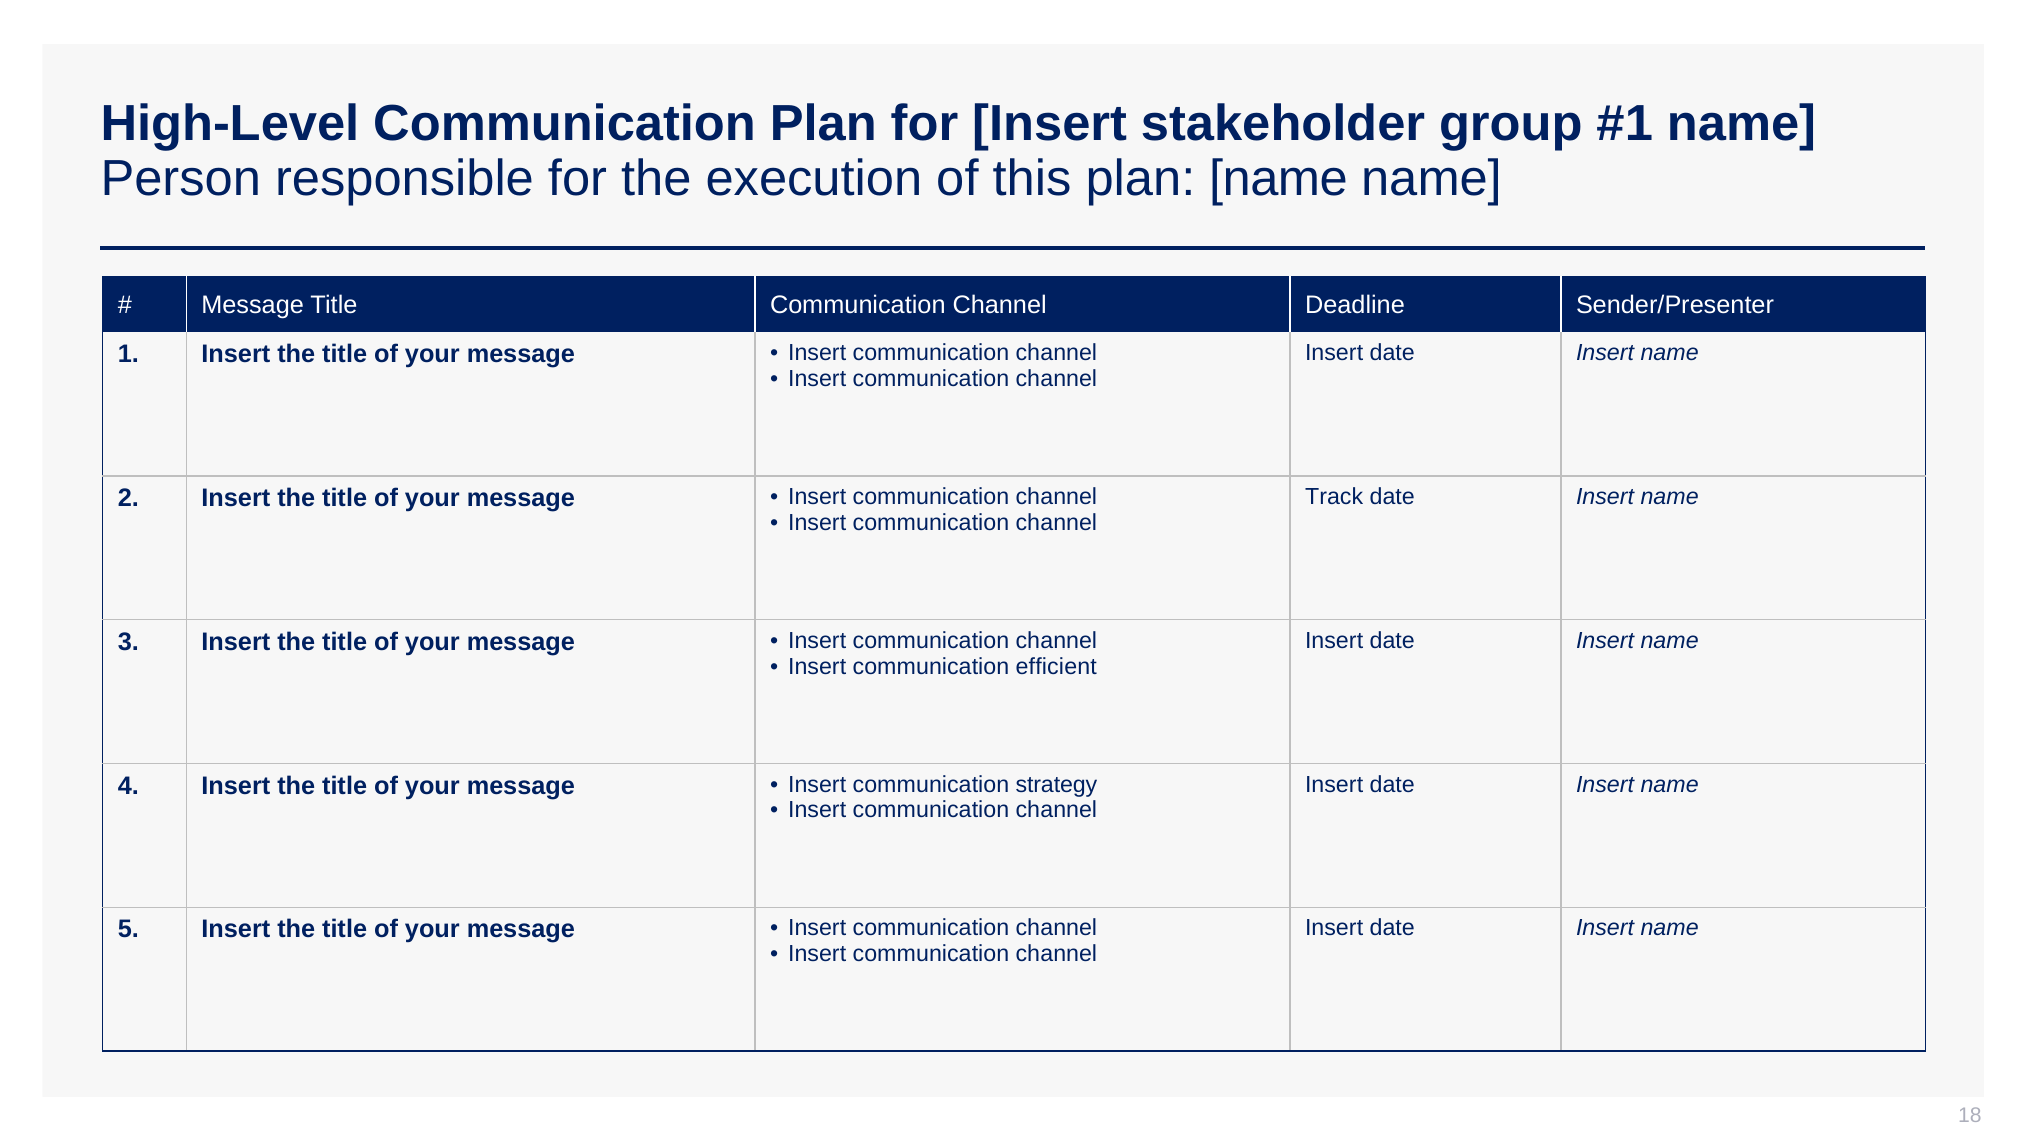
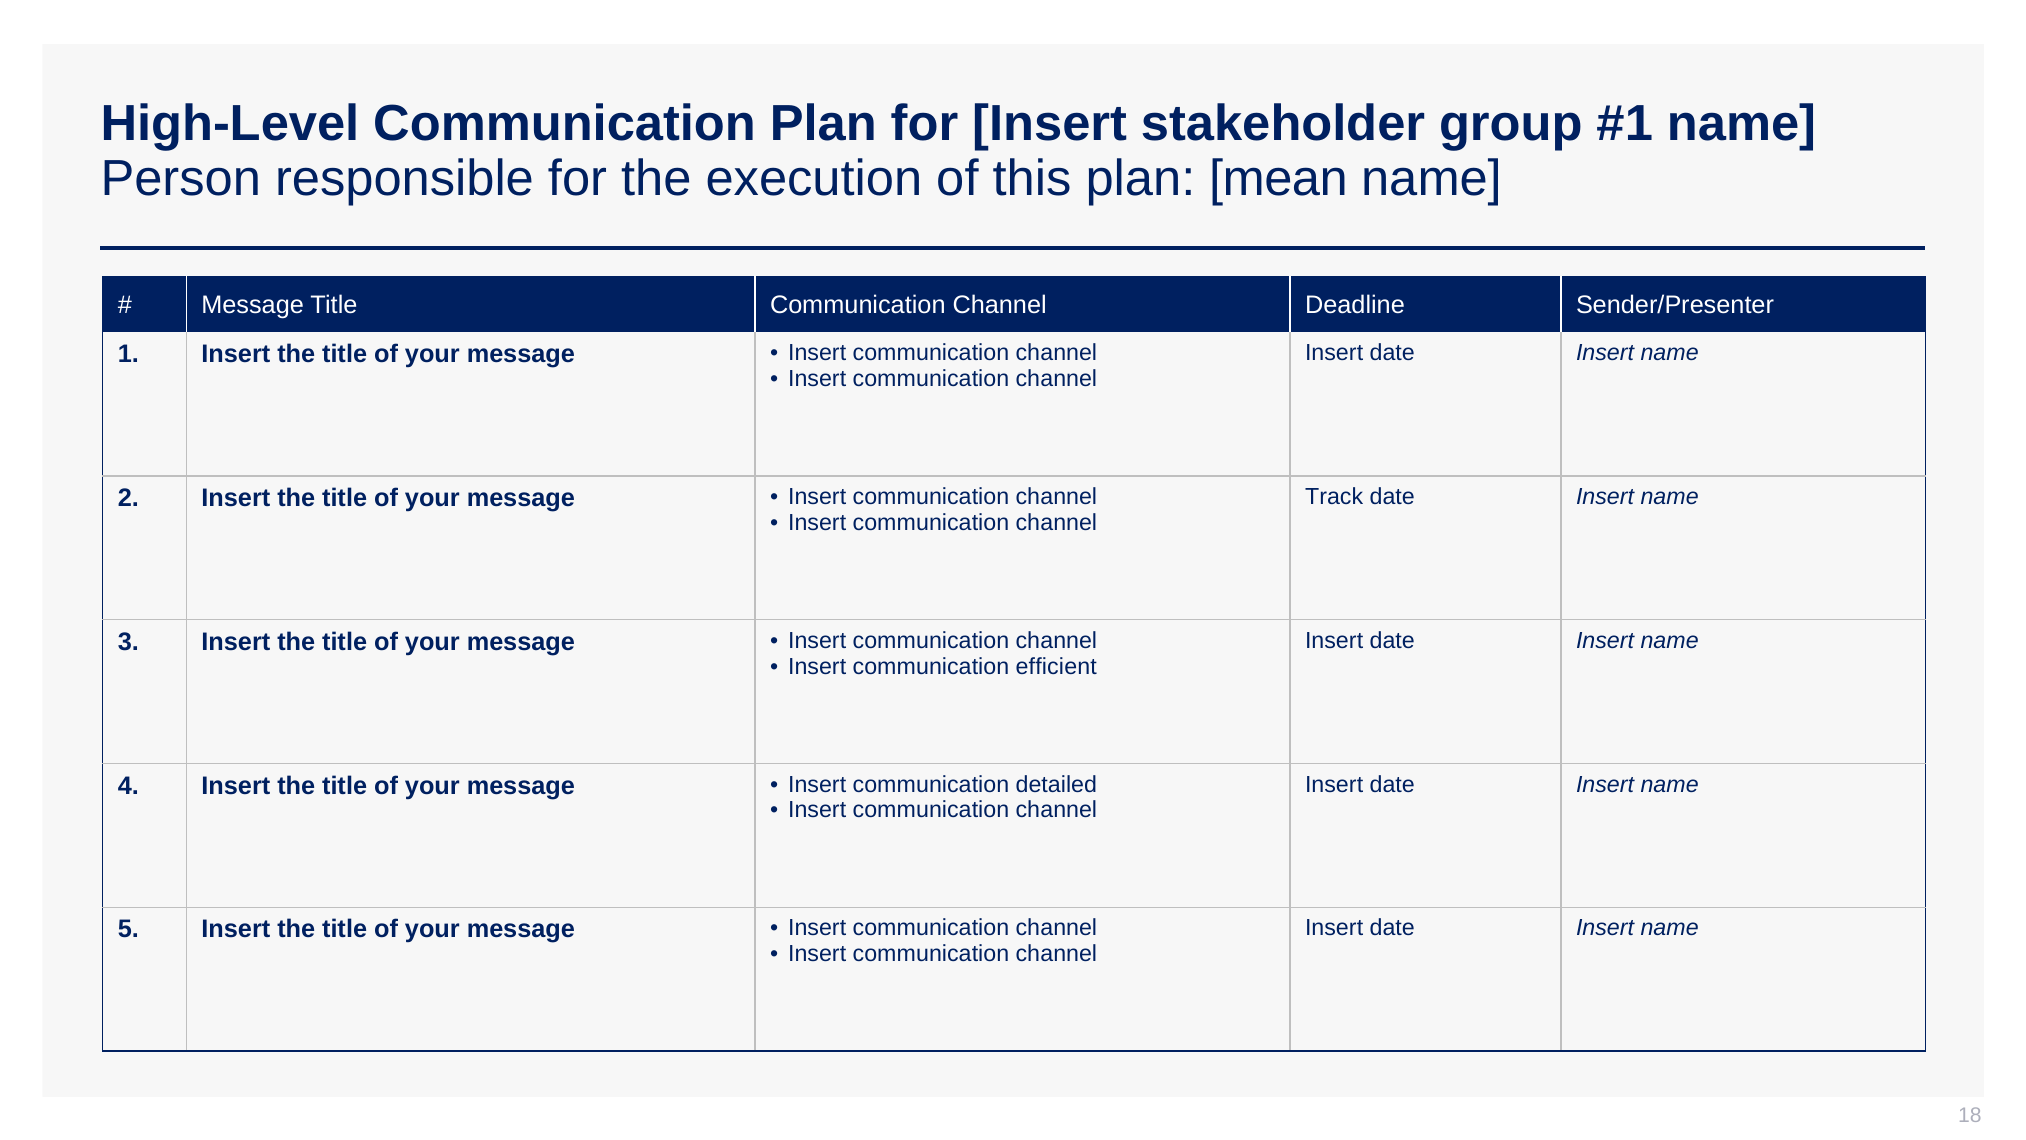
plan name: name -> mean
strategy: strategy -> detailed
